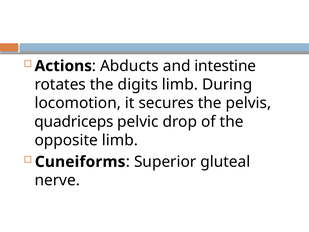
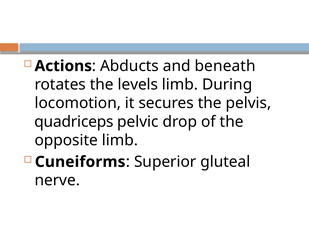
intestine: intestine -> beneath
digits: digits -> levels
